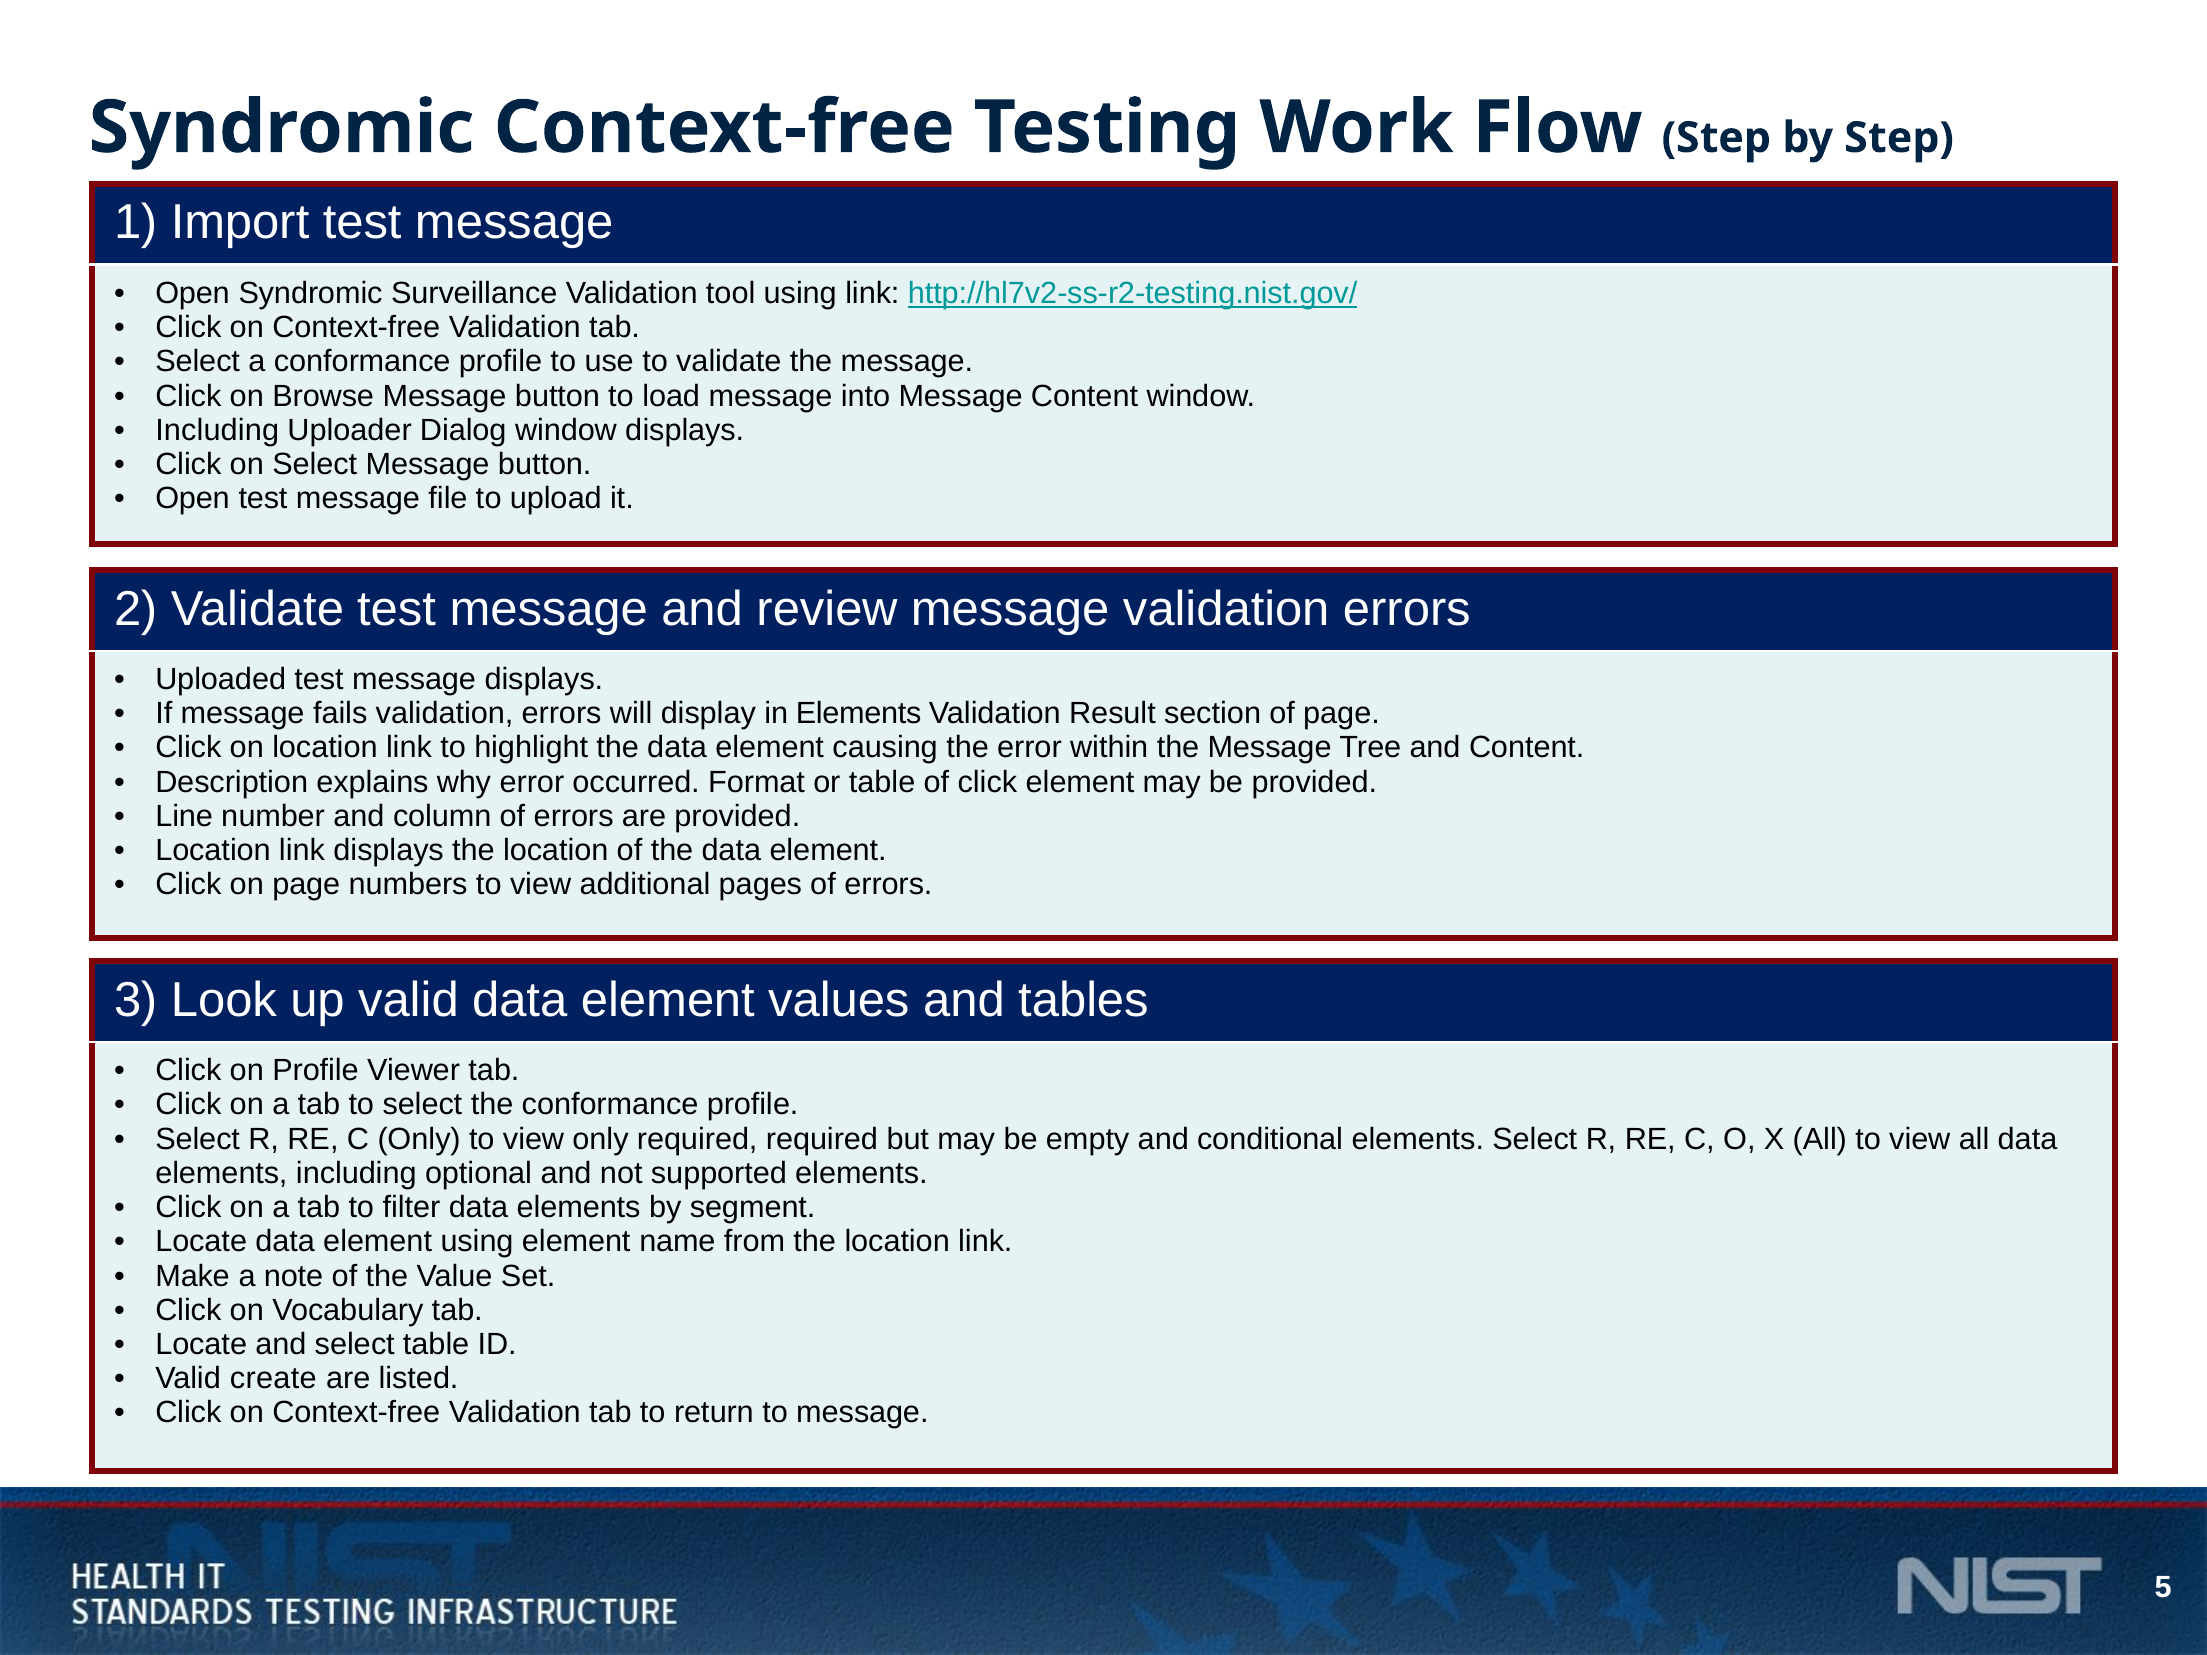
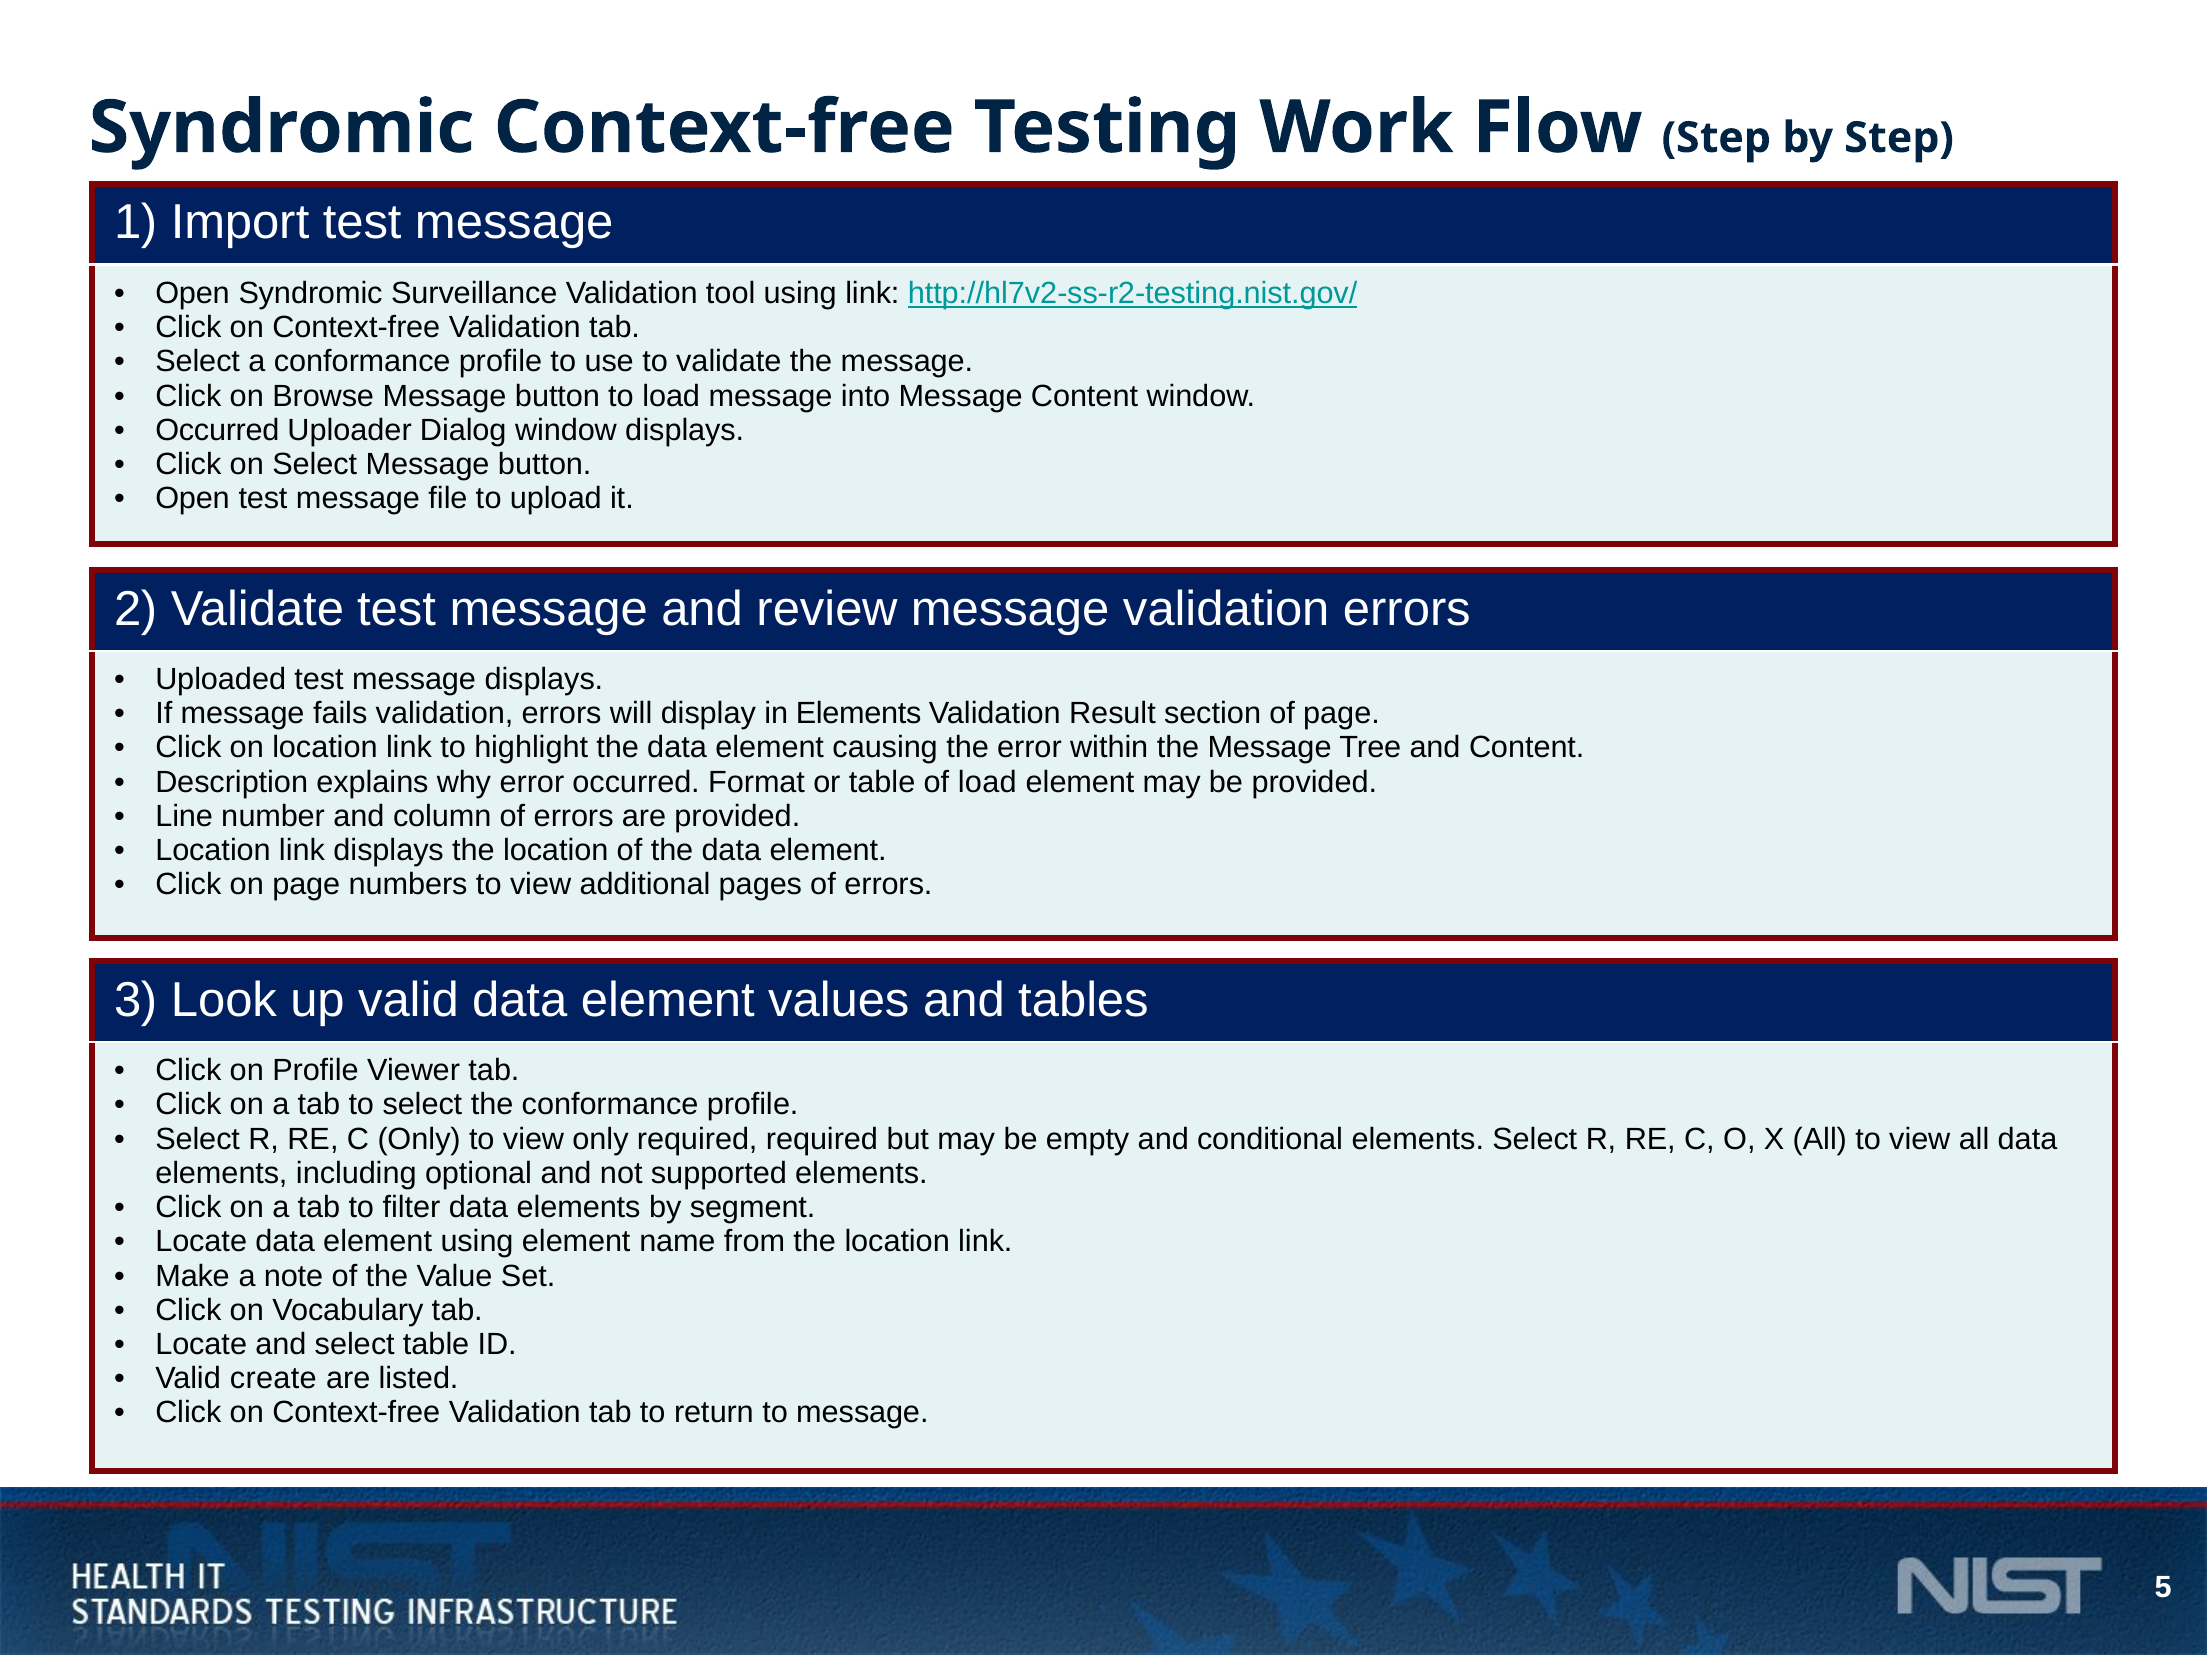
Including at (217, 430): Including -> Occurred
of click: click -> load
